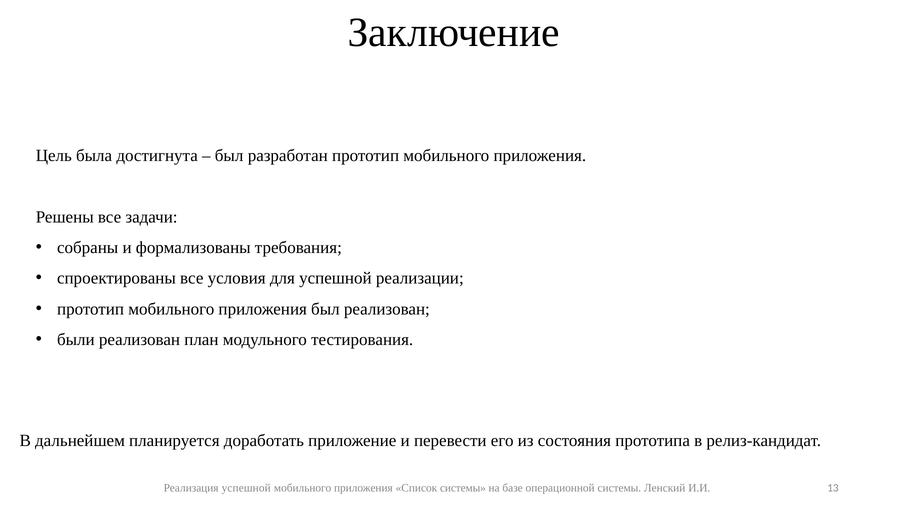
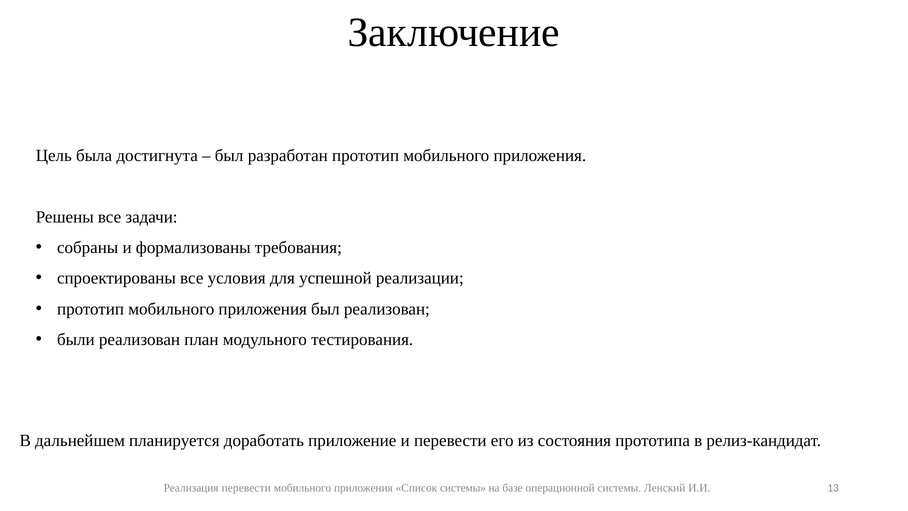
Реализация успешной: успешной -> перевести
